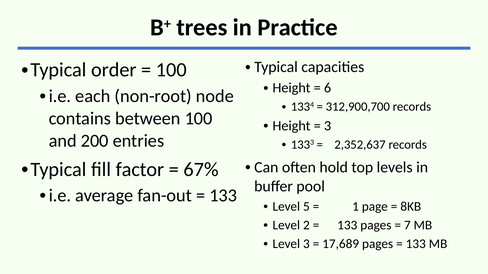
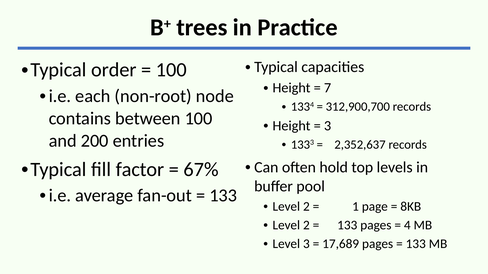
6: 6 -> 7
5 at (306, 207): 5 -> 2
7: 7 -> 4
